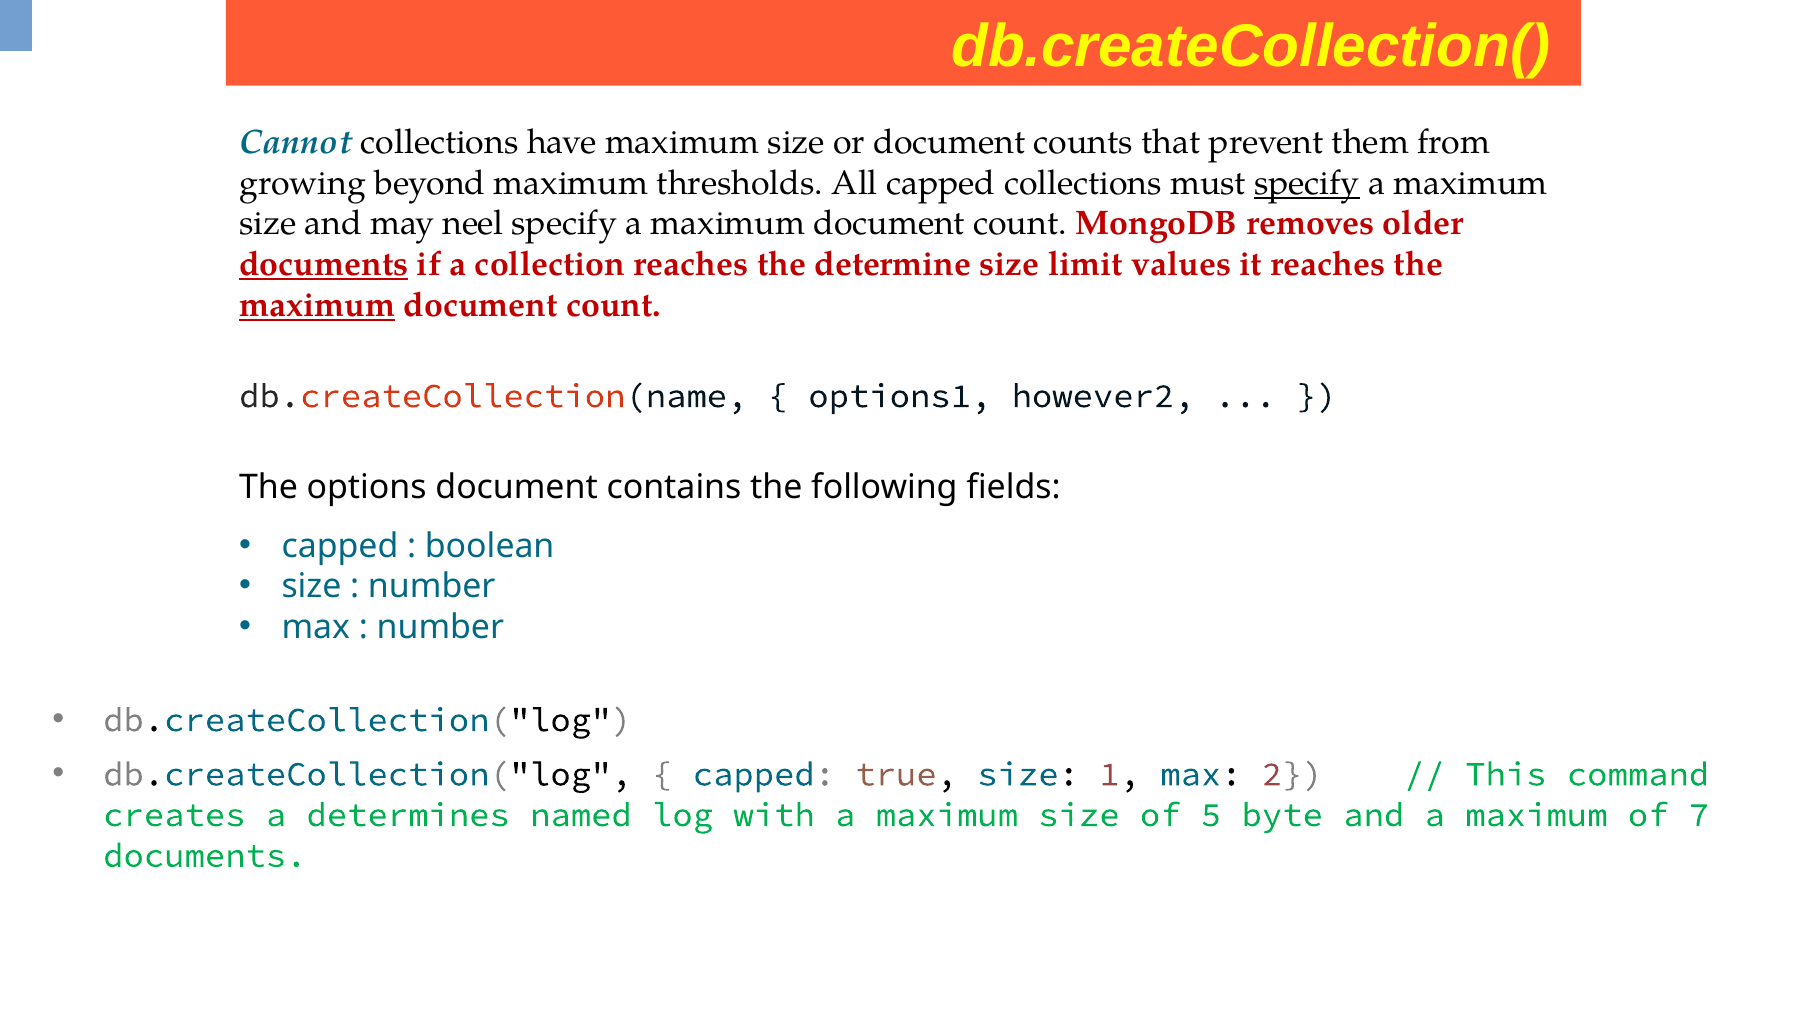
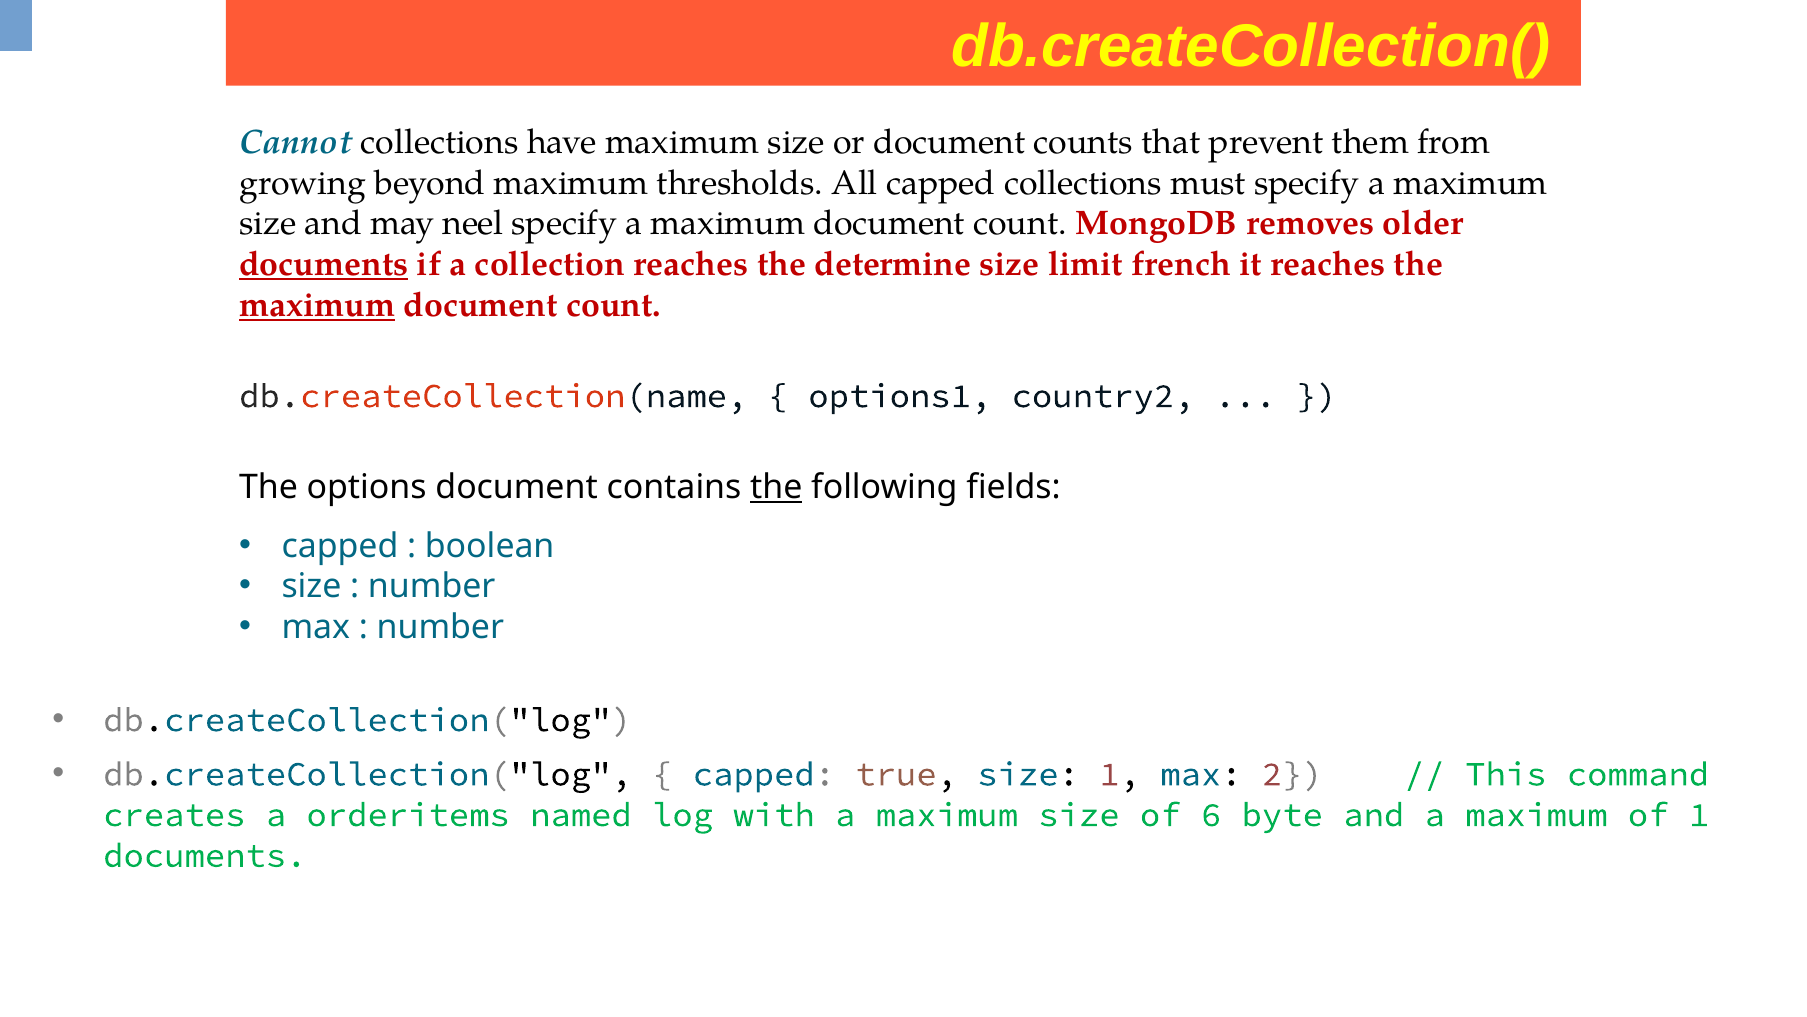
specify at (1307, 183) underline: present -> none
values: values -> french
however2: however2 -> country2
the at (776, 487) underline: none -> present
determines: determines -> orderitems
5: 5 -> 6
of 7: 7 -> 1
